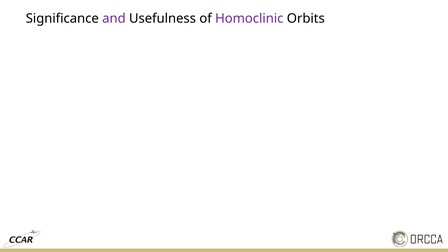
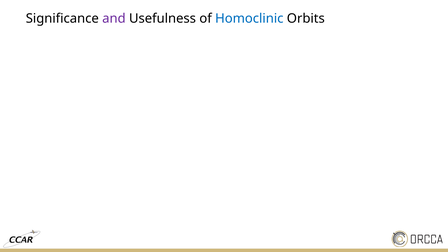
Homoclinic colour: purple -> blue
